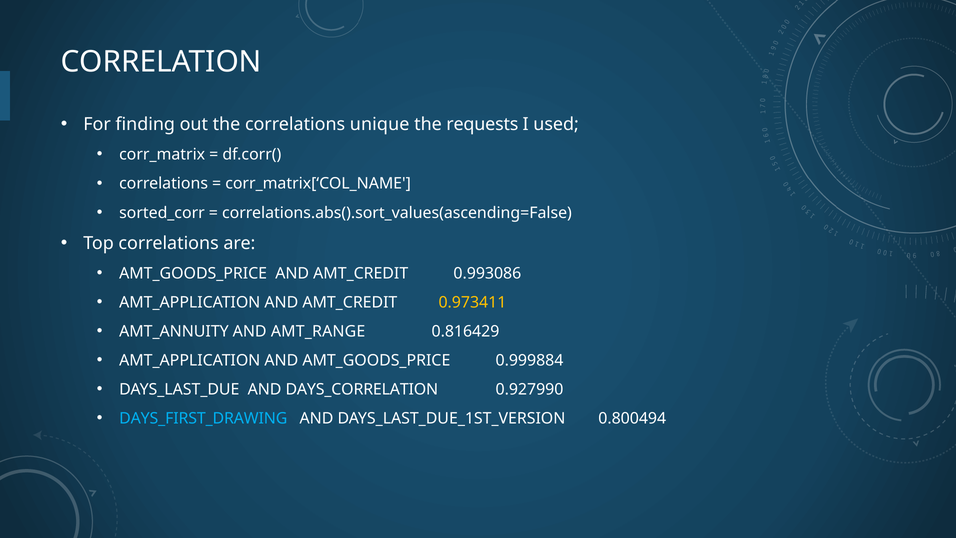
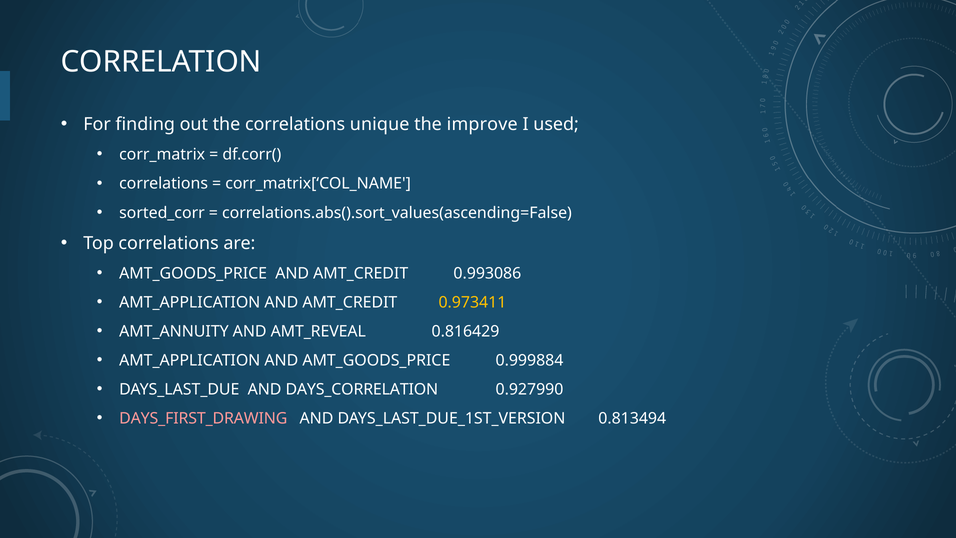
requests: requests -> improve
AMT_RANGE: AMT_RANGE -> AMT_REVEAL
DAYS_FIRST_DRAWING colour: light blue -> pink
0.800494: 0.800494 -> 0.813494
